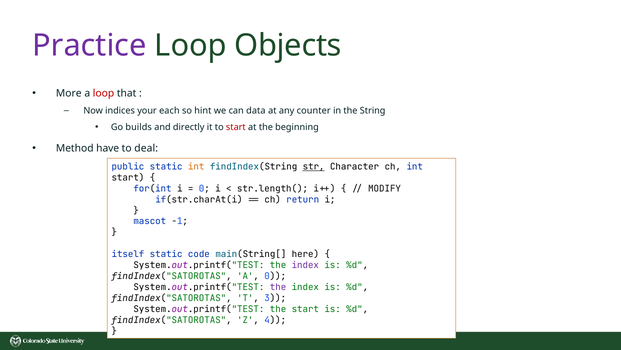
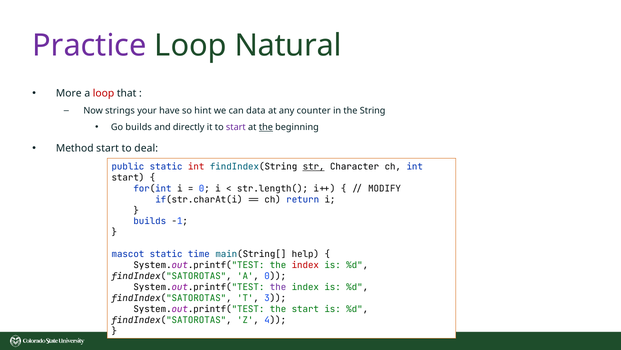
Objects: Objects -> Natural
indices: indices -> strings
each: each -> have
start at (236, 127) colour: red -> purple
the at (266, 127) underline: none -> present
Method have: have -> start
int at (196, 166) colour: orange -> red
mascot at (150, 221): mascot -> builds
itself: itself -> mascot
code: code -> time
here: here -> help
index at (305, 265) colour: purple -> red
